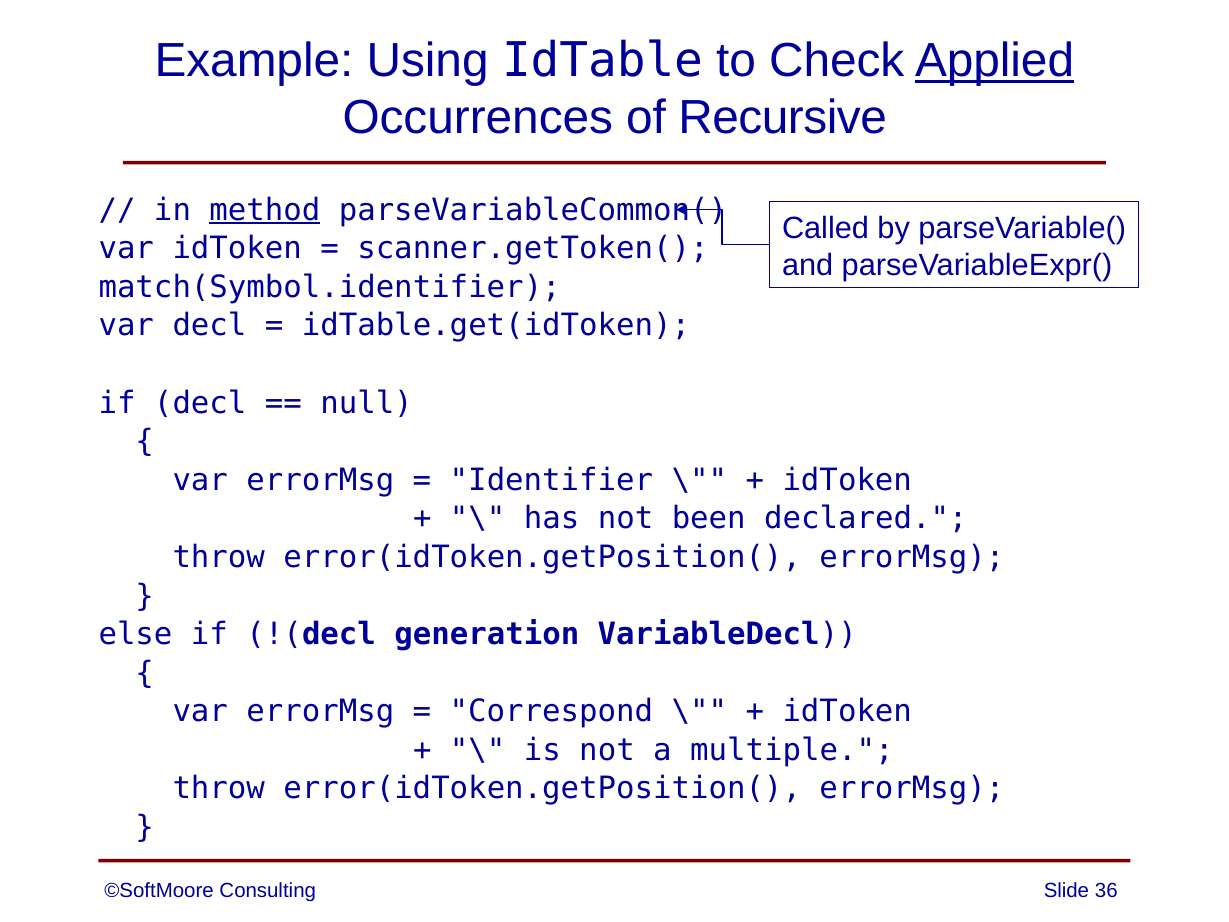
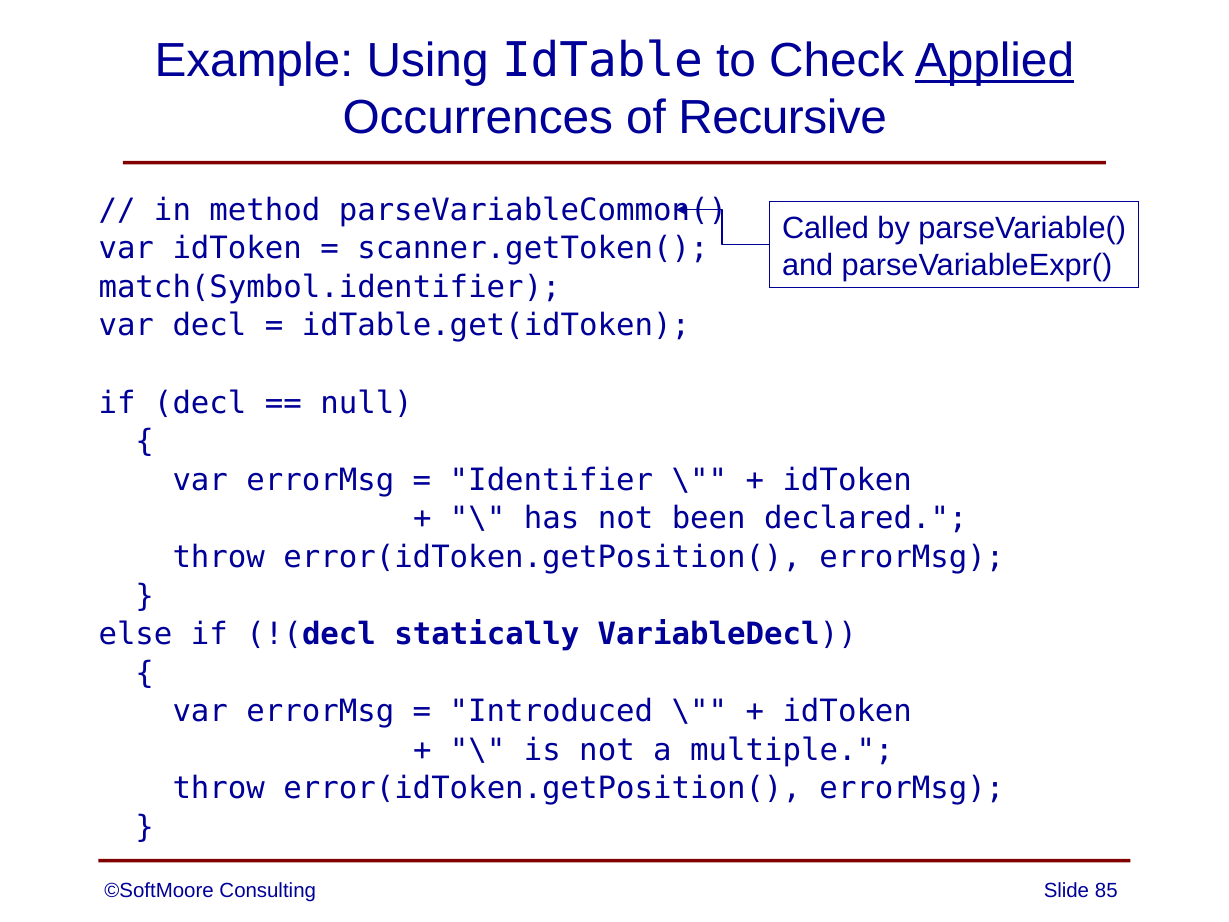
method underline: present -> none
generation: generation -> statically
Correspond: Correspond -> Introduced
36: 36 -> 85
